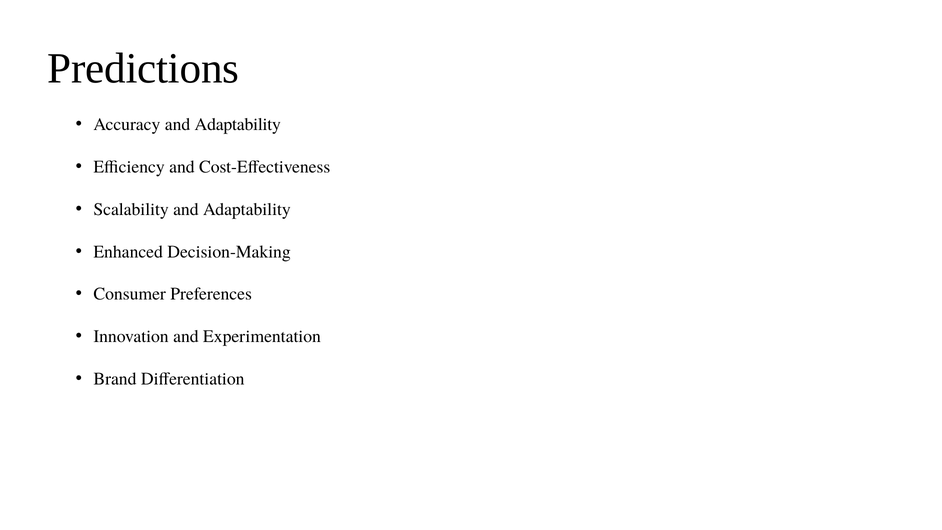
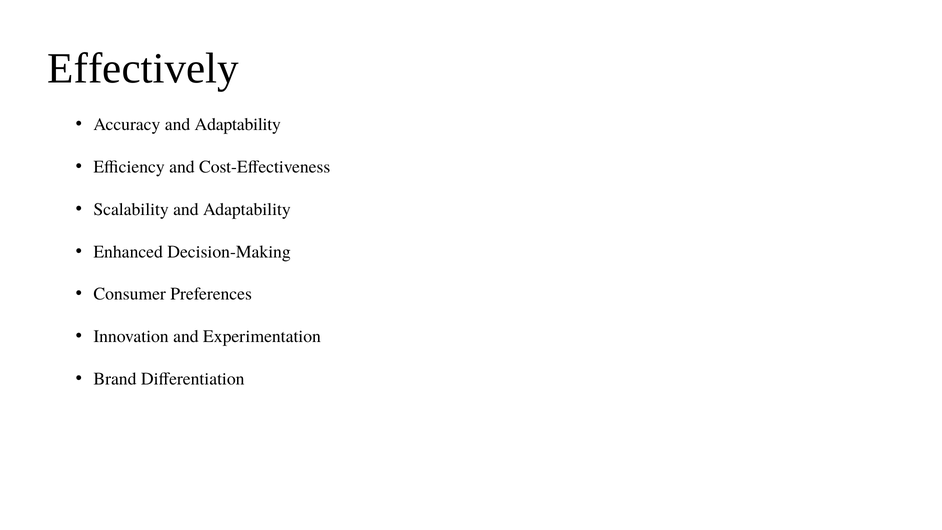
Predictions: Predictions -> Effectively
